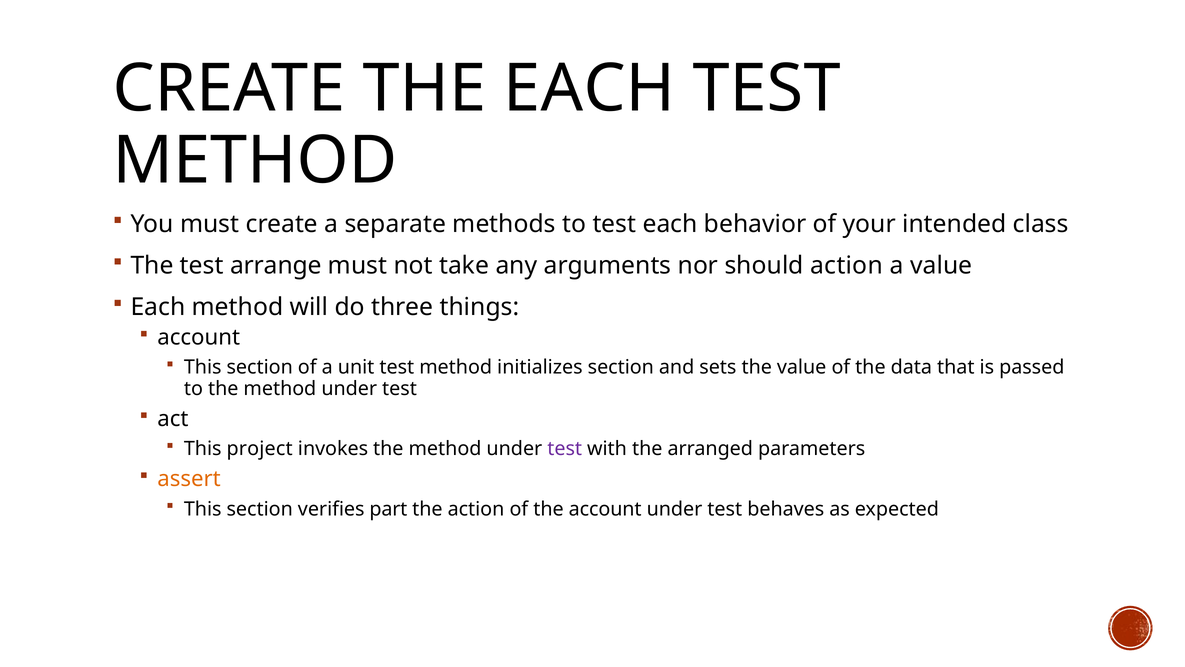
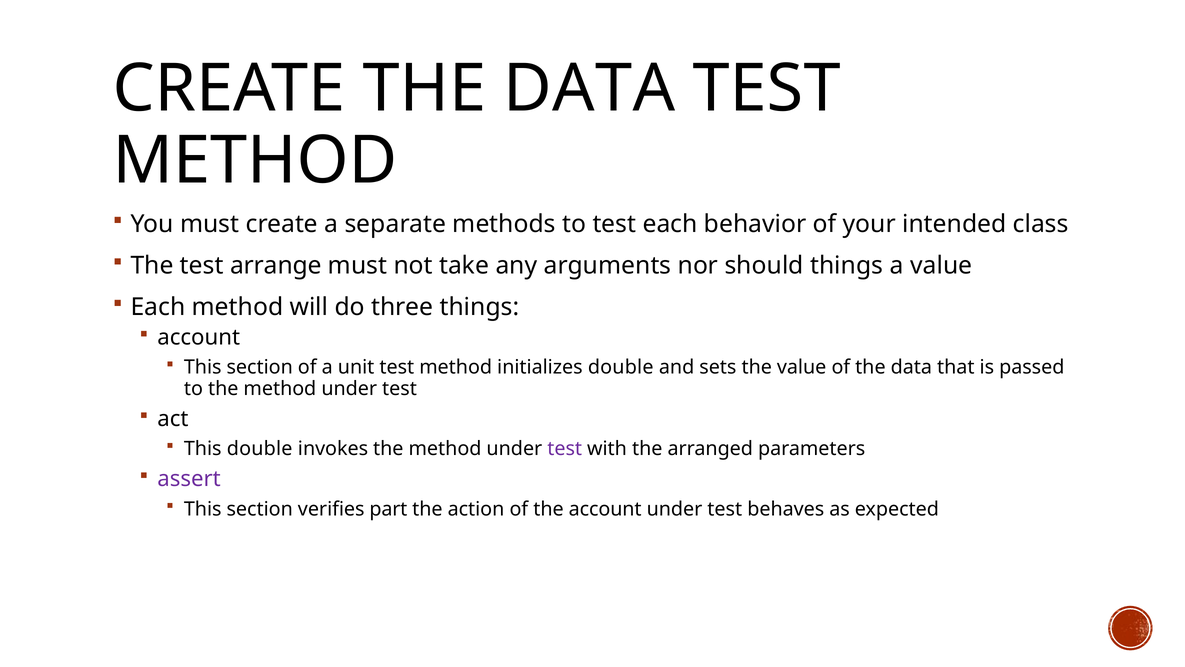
CREATE THE EACH: EACH -> DATA
should action: action -> things
initializes section: section -> double
This project: project -> double
assert colour: orange -> purple
